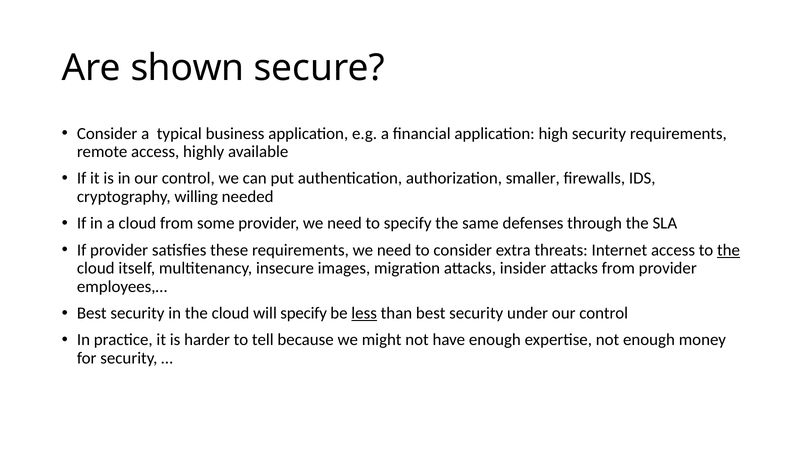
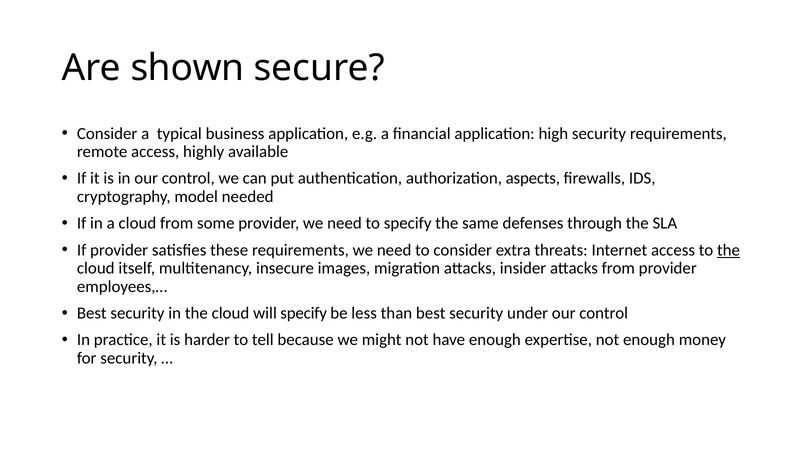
smaller: smaller -> aspects
willing: willing -> model
less underline: present -> none
